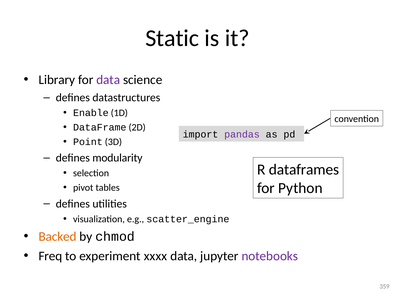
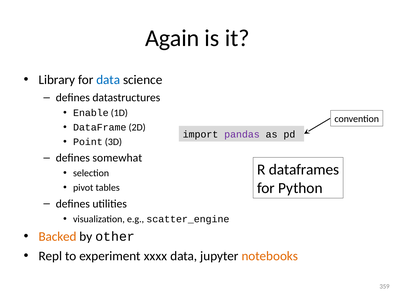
Static: Static -> Again
data at (108, 80) colour: purple -> blue
modularity: modularity -> somewhat
chmod: chmod -> other
Freq: Freq -> Repl
notebooks colour: purple -> orange
